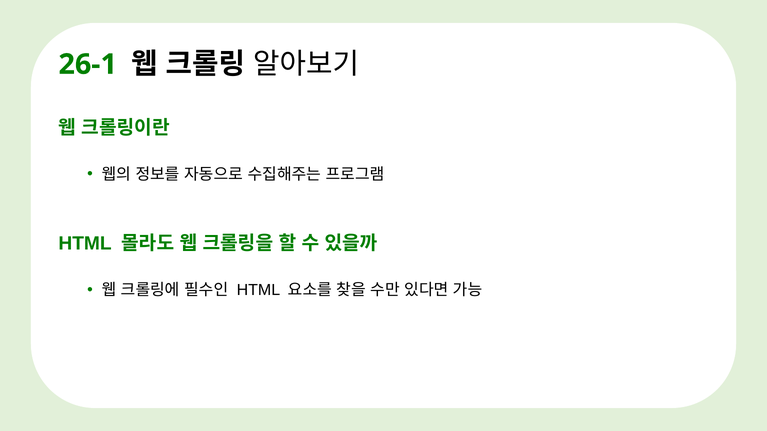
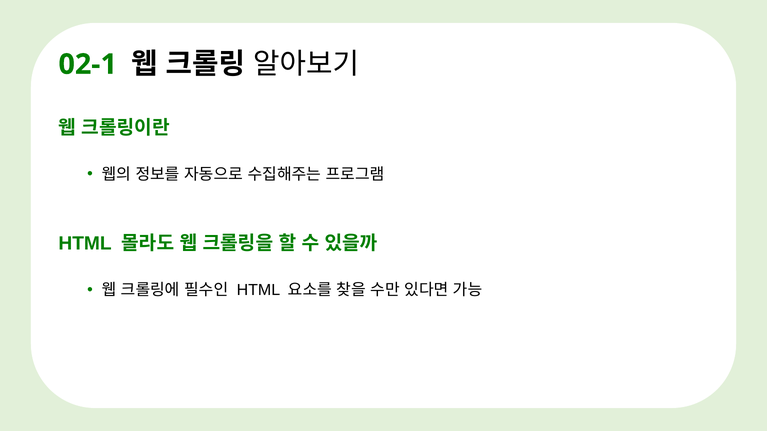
26-1: 26-1 -> 02-1
